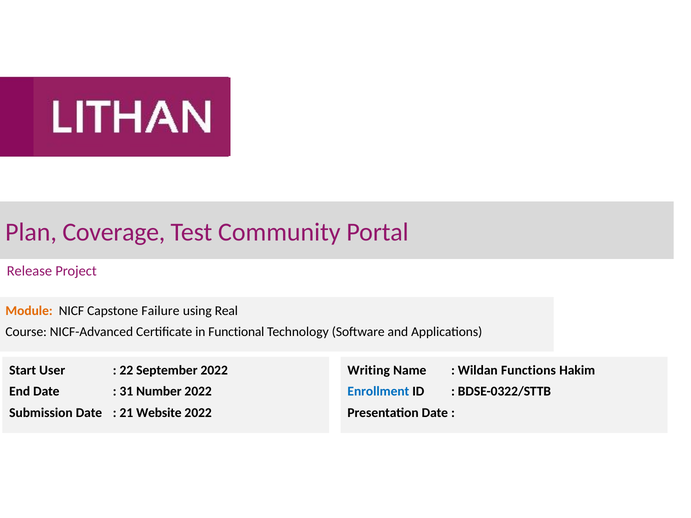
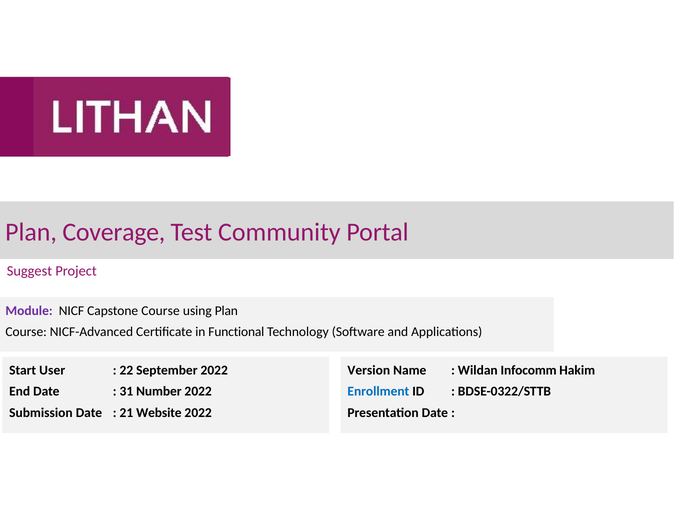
Release: Release -> Suggest
Module colour: orange -> purple
Capstone Failure: Failure -> Course
using Real: Real -> Plan
Writing: Writing -> Version
Functions: Functions -> Infocomm
